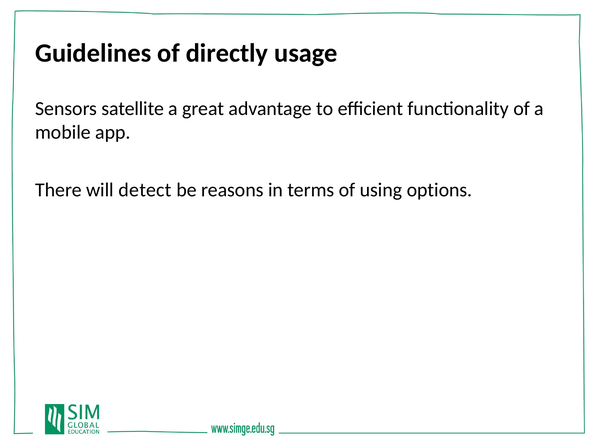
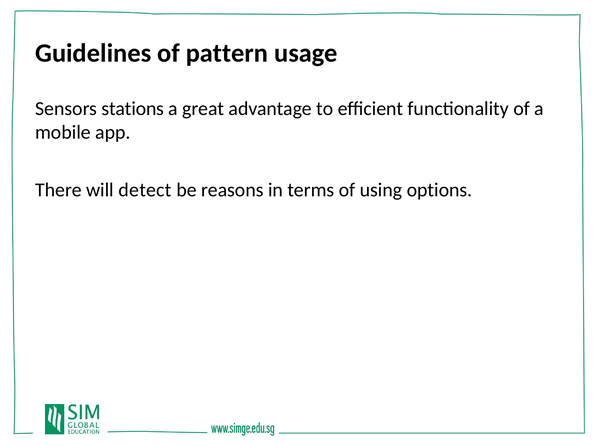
directly: directly -> pattern
satellite: satellite -> stations
